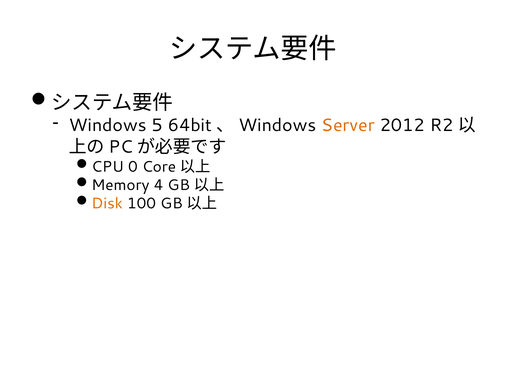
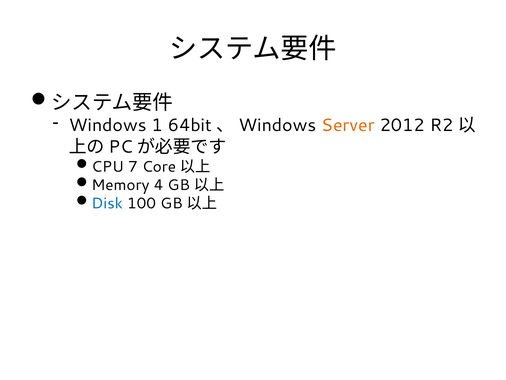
5: 5 -> 1
0: 0 -> 7
Disk colour: orange -> blue
